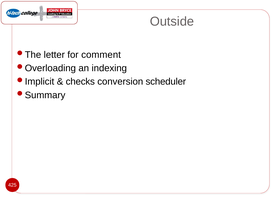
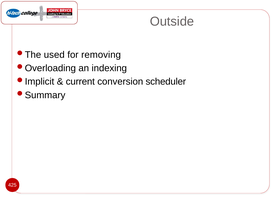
letter: letter -> used
comment: comment -> removing
checks: checks -> current
